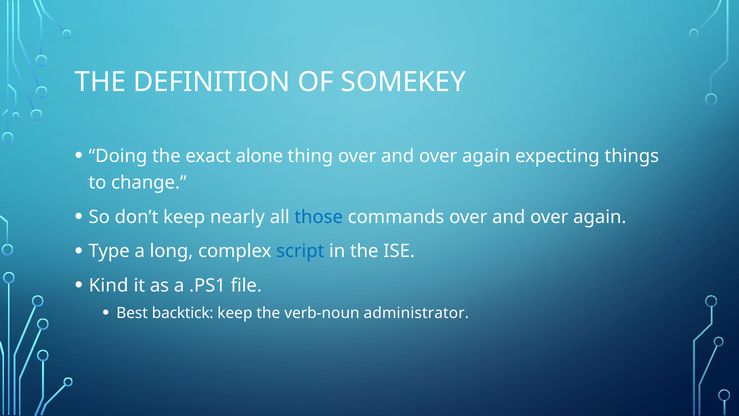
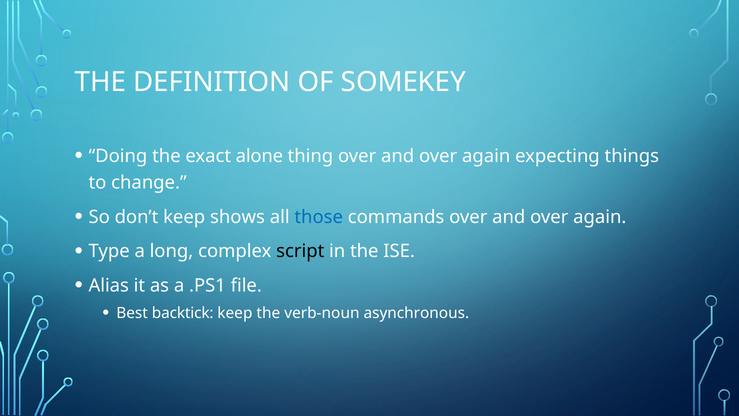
nearly: nearly -> shows
script colour: blue -> black
Kind: Kind -> Alias
administrator: administrator -> asynchronous
